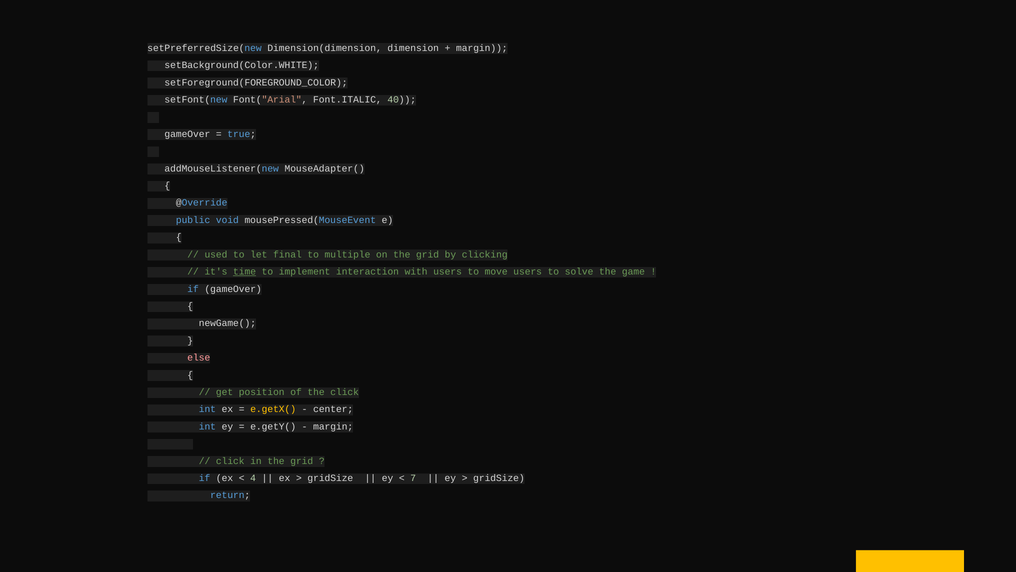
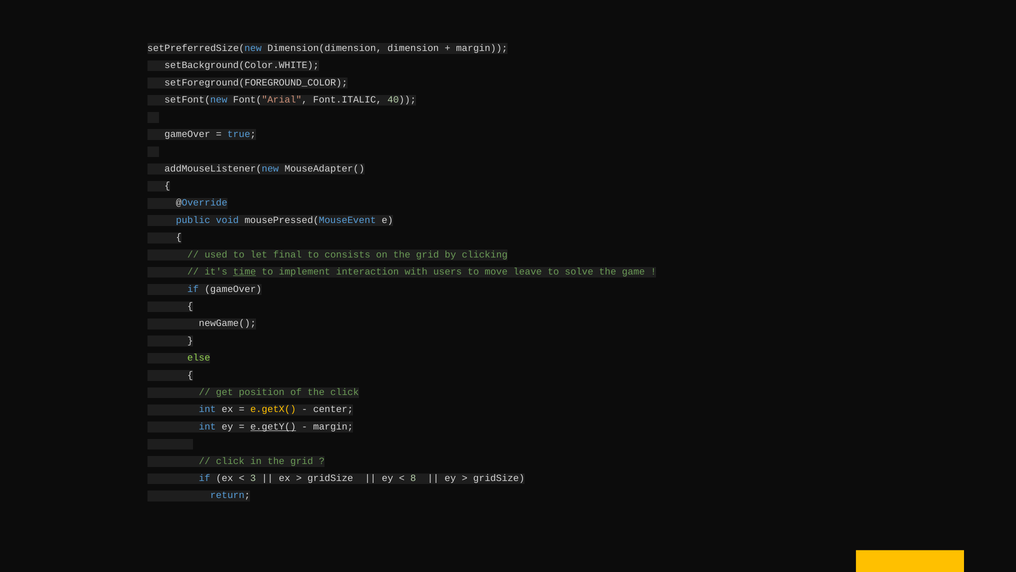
multiple: multiple -> consists
move users: users -> leave
else colour: pink -> light green
e.getY( underline: none -> present
4: 4 -> 3
7: 7 -> 8
